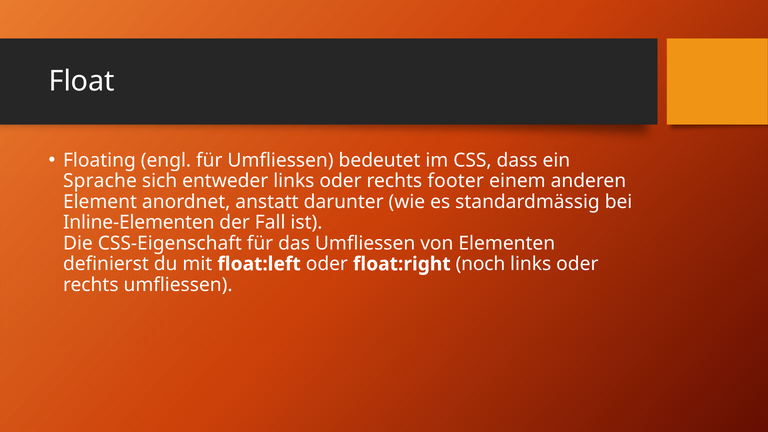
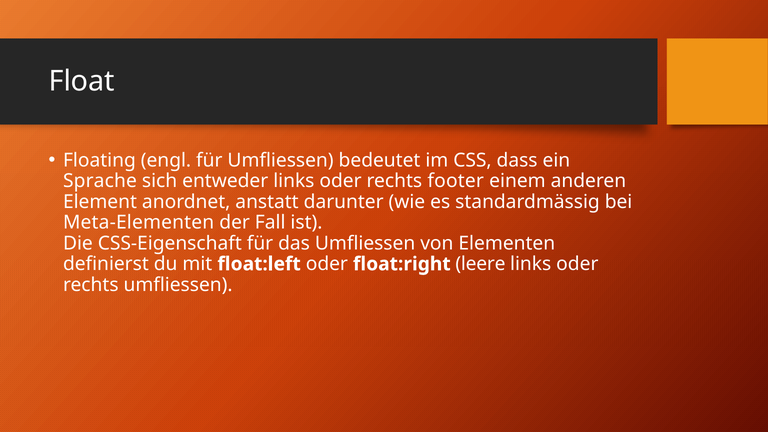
Inline-Elementen: Inline-Elementen -> Meta-Elementen
noch: noch -> leere
